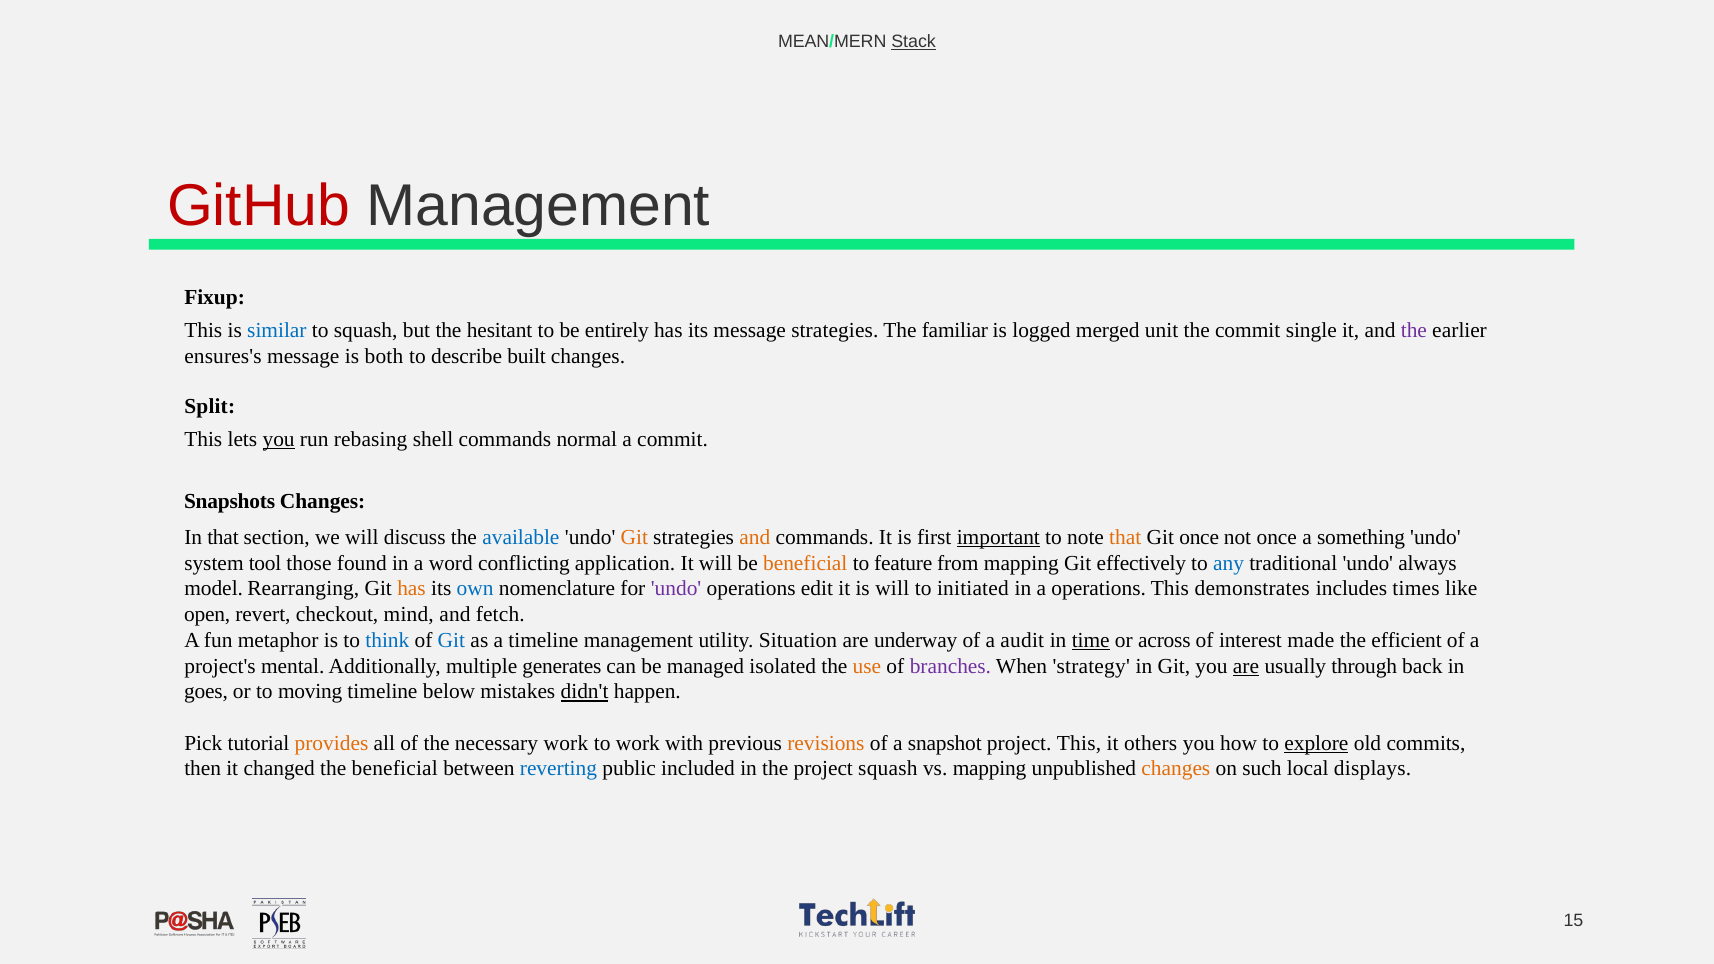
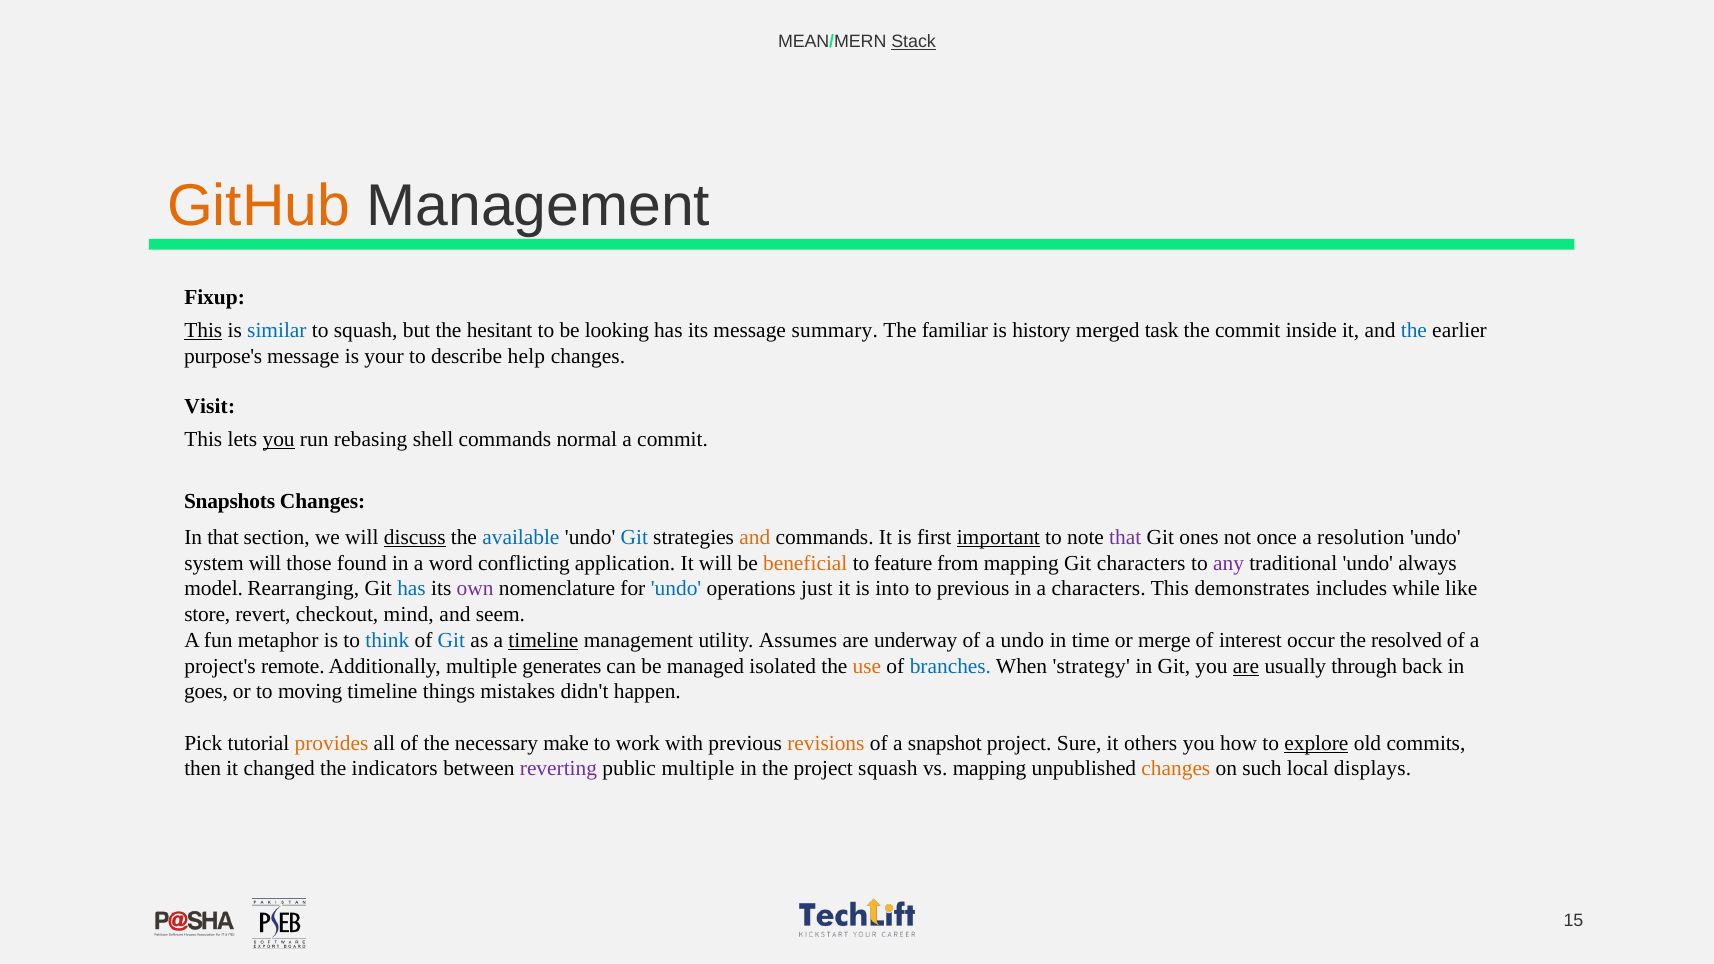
GitHub colour: red -> orange
This at (203, 330) underline: none -> present
entirely: entirely -> looking
message strategies: strategies -> summary
logged: logged -> history
unit: unit -> task
single: single -> inside
the at (1414, 330) colour: purple -> blue
ensures's: ensures's -> purpose's
both: both -> your
built: built -> help
Split: Split -> Visit
discuss underline: none -> present
Git at (634, 537) colour: orange -> blue
that at (1125, 537) colour: orange -> purple
Git once: once -> ones
something: something -> resolution
system tool: tool -> will
Git effectively: effectively -> characters
any colour: blue -> purple
has at (412, 589) colour: orange -> blue
own colour: blue -> purple
undo at (676, 589) colour: purple -> blue
edit: edit -> just
is will: will -> into
to initiated: initiated -> previous
a operations: operations -> characters
times: times -> while
open: open -> store
fetch: fetch -> seem
timeline at (543, 640) underline: none -> present
Situation: Situation -> Assumes
a audit: audit -> undo
time underline: present -> none
across: across -> merge
made: made -> occur
efficient: efficient -> resolved
mental: mental -> remote
branches colour: purple -> blue
below: below -> things
didn't underline: present -> none
necessary work: work -> make
project This: This -> Sure
the beneficial: beneficial -> indicators
reverting colour: blue -> purple
public included: included -> multiple
